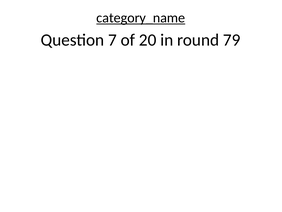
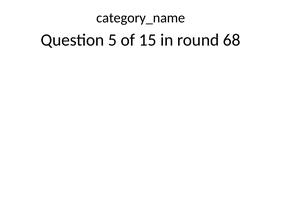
category_name underline: present -> none
7: 7 -> 5
20: 20 -> 15
79: 79 -> 68
